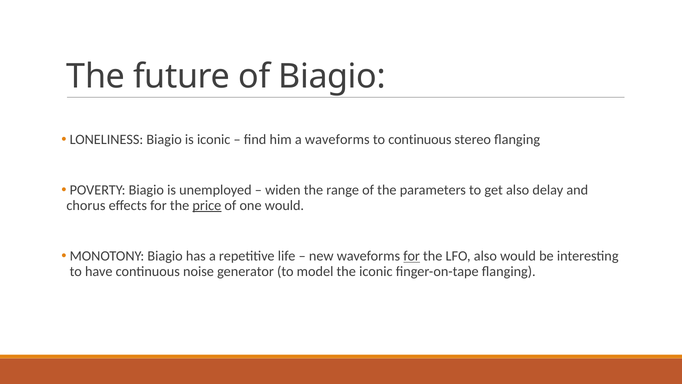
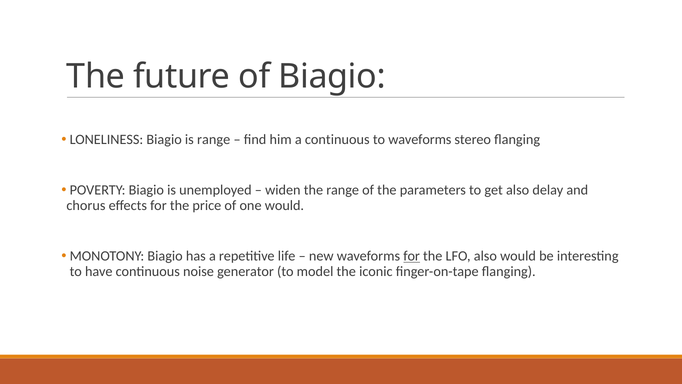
is iconic: iconic -> range
a waveforms: waveforms -> continuous
to continuous: continuous -> waveforms
price underline: present -> none
